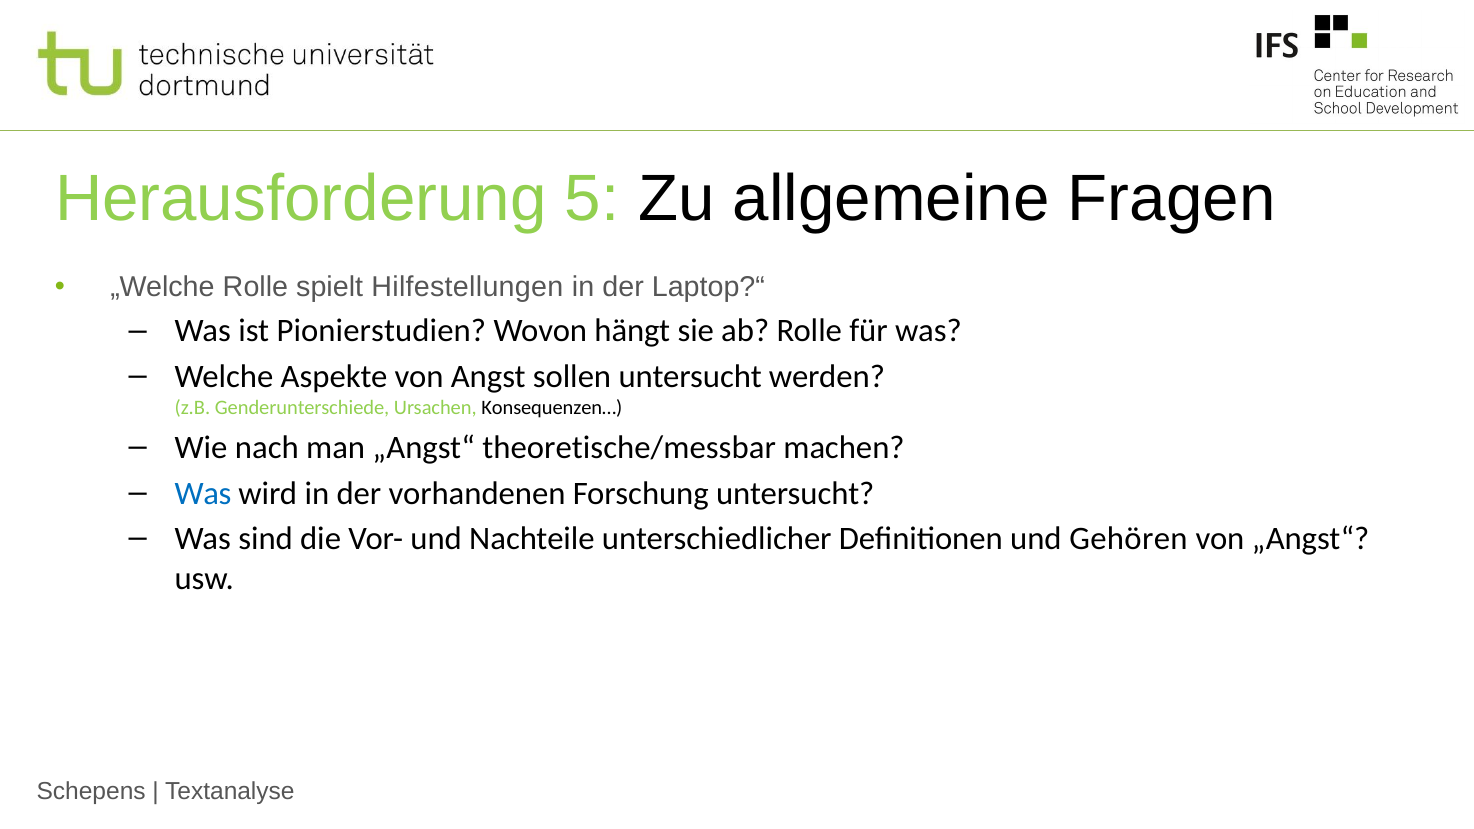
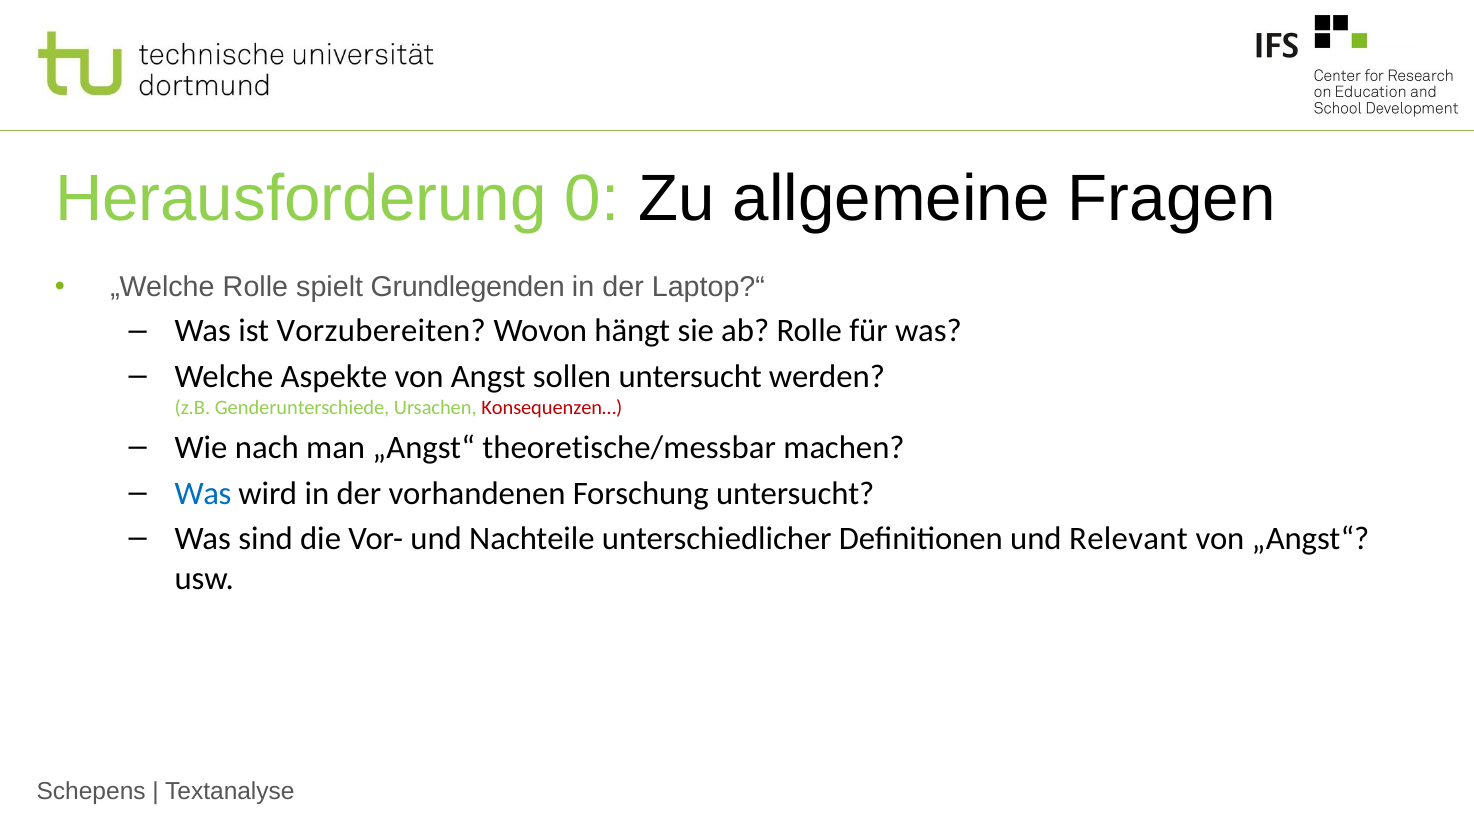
5: 5 -> 0
Hilfestellungen: Hilfestellungen -> Grundlegenden
Pionierstudien: Pionierstudien -> Vorzubereiten
Konsequenzen… colour: black -> red
Gehören: Gehören -> Relevant
